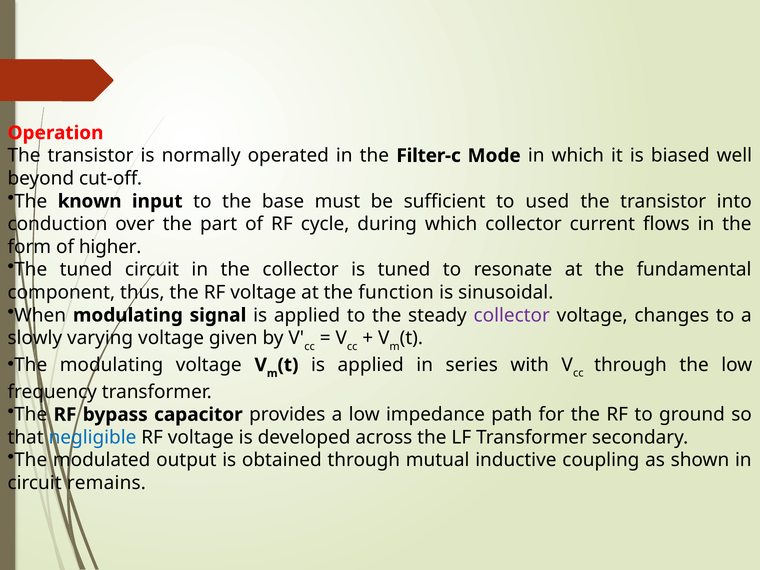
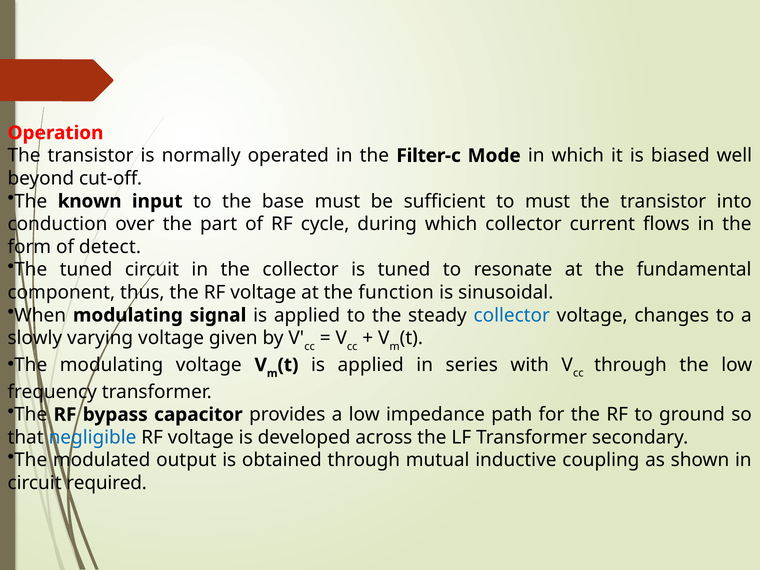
to used: used -> must
higher: higher -> detect
collector at (512, 315) colour: purple -> blue
remains: remains -> required
